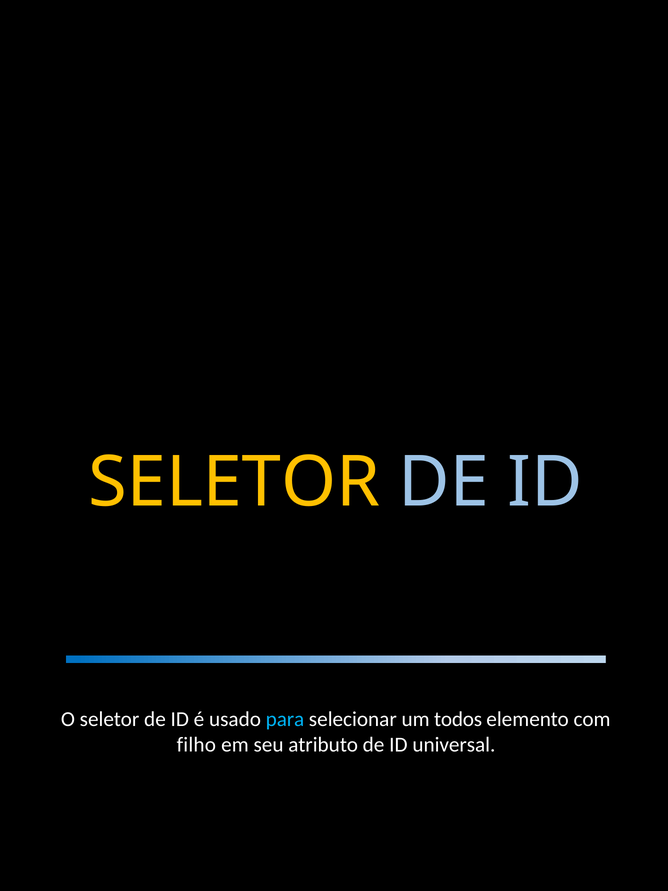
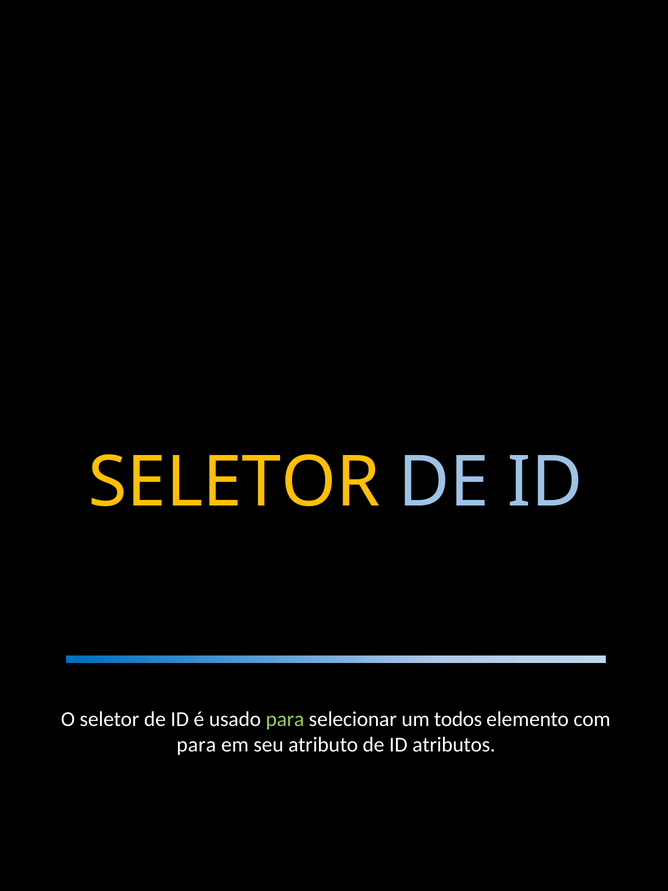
para at (285, 719) colour: light blue -> light green
filho at (196, 744): filho -> para
universal: universal -> atributos
